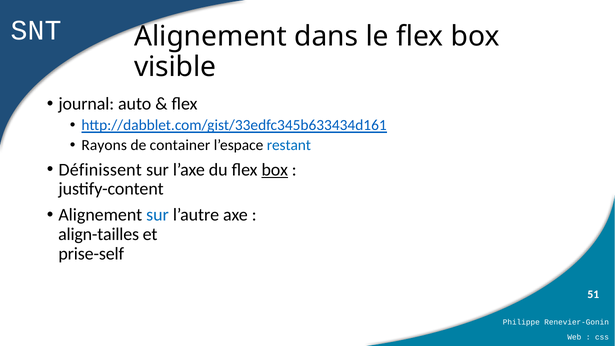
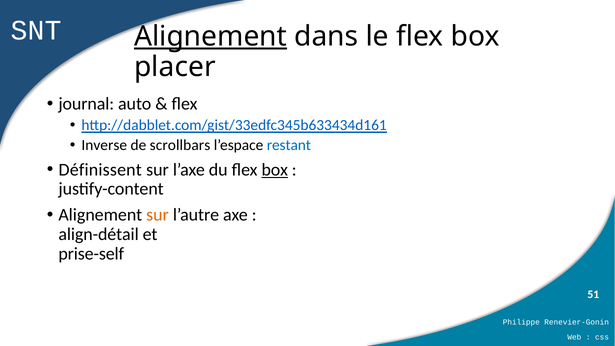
Alignement at (211, 36) underline: none -> present
visible: visible -> placer
Rayons: Rayons -> Inverse
container: container -> scrollbars
sur at (158, 215) colour: blue -> orange
align-tailles: align-tailles -> align-détail
